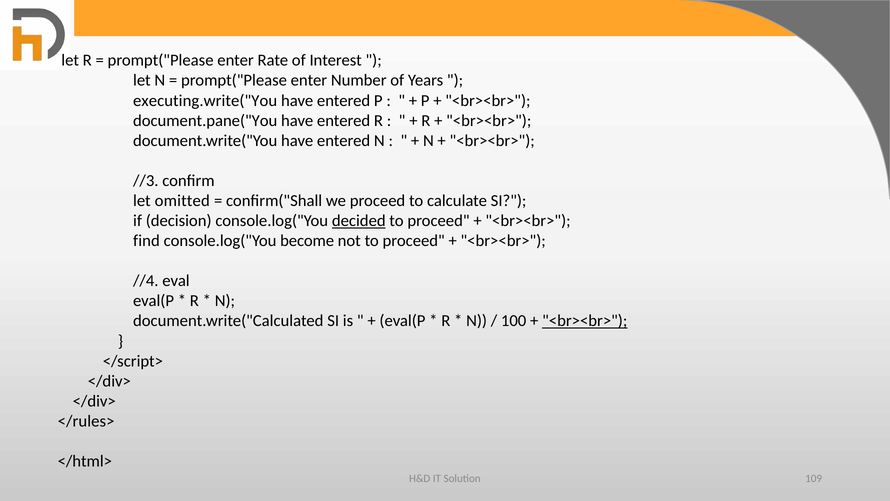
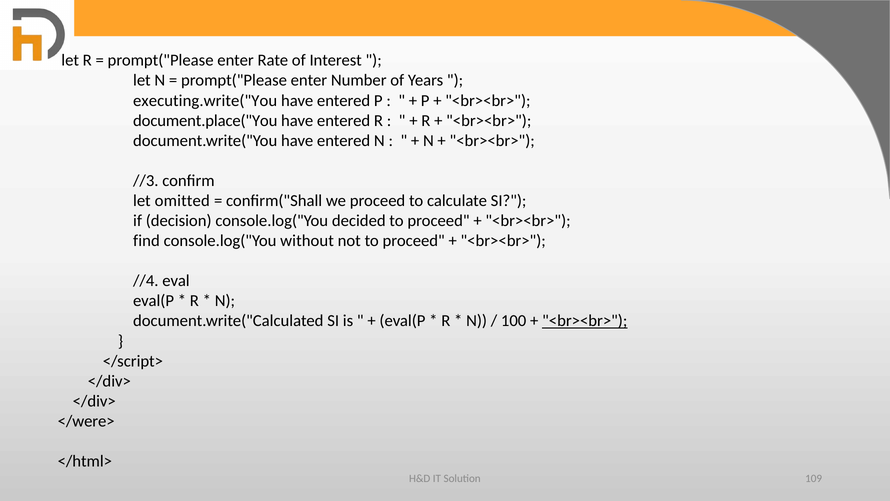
document.pane("You: document.pane("You -> document.place("You
decided underline: present -> none
become: become -> without
</rules>: </rules> -> </were>
